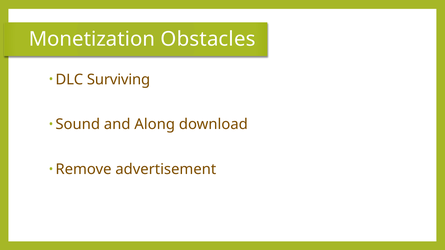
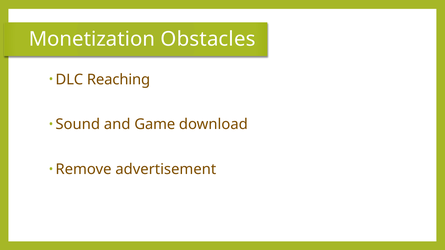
Surviving: Surviving -> Reaching
Along: Along -> Game
